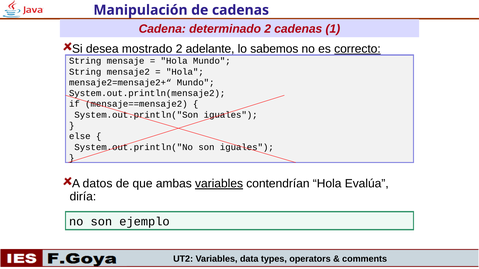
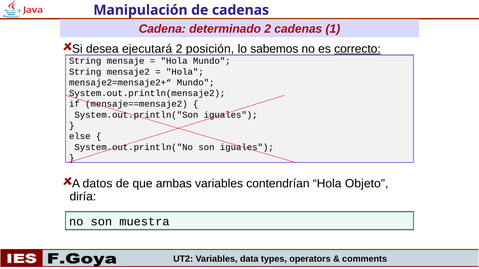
mostrado: mostrado -> ejecutará
adelante: adelante -> posición
variables at (219, 184) underline: present -> none
Evalúa: Evalúa -> Objeto
ejemplo: ejemplo -> muestra
